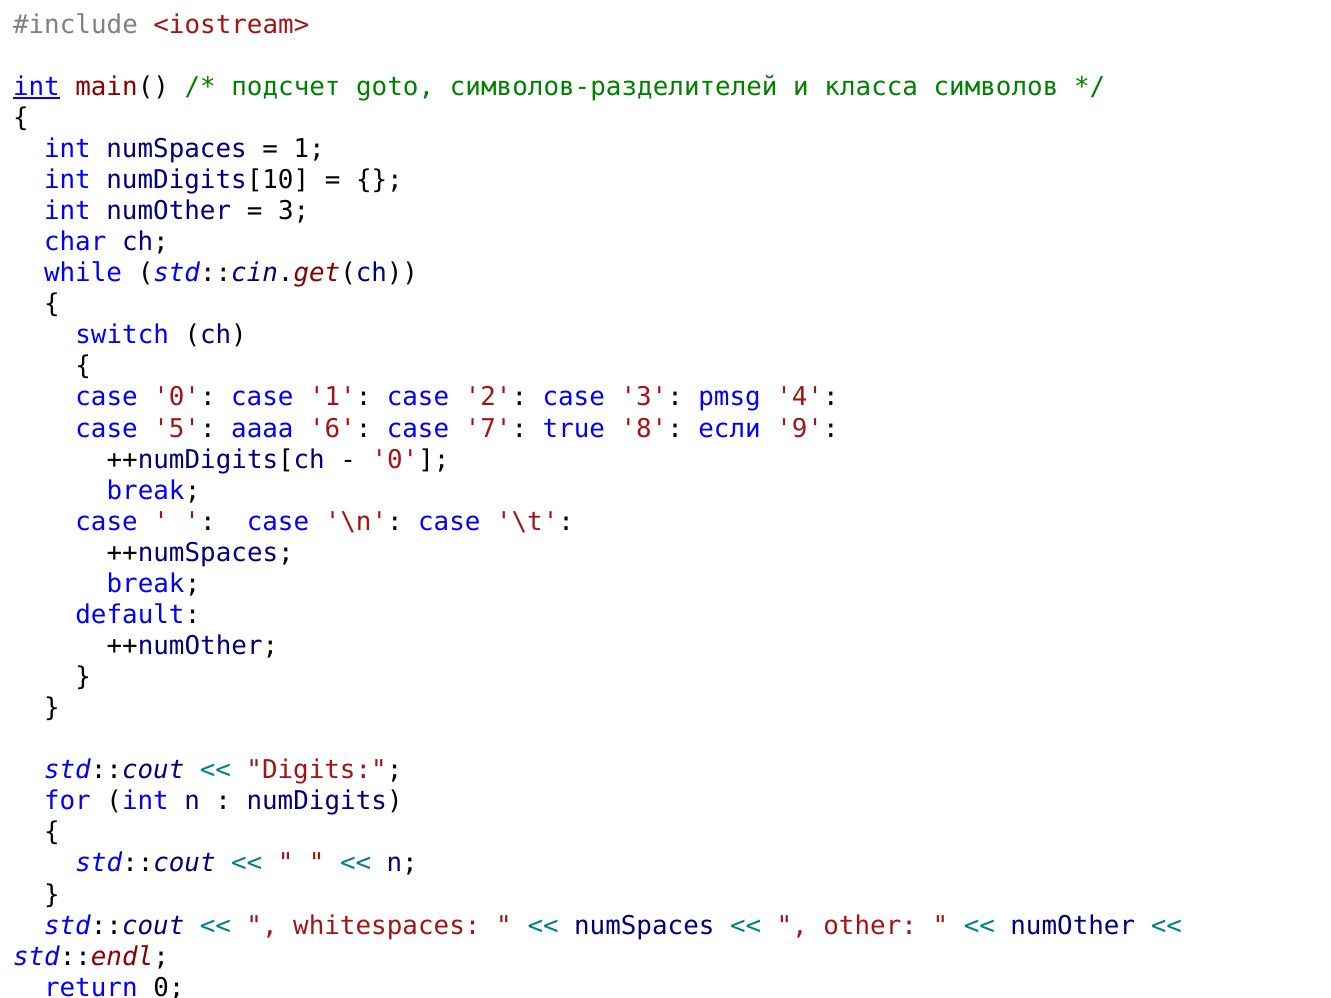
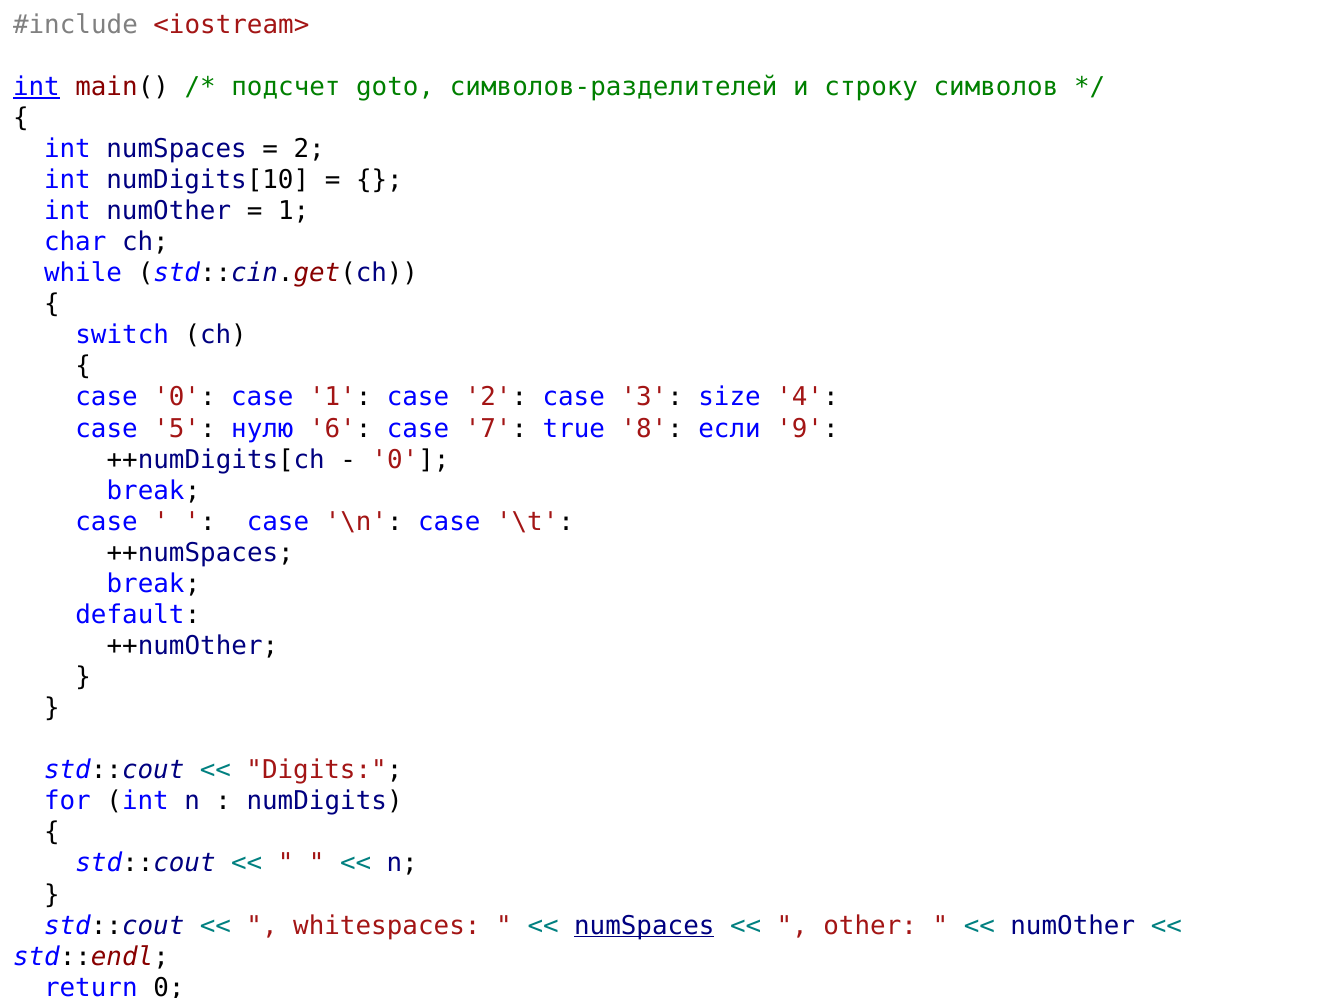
класса: класса -> строку
1 at (309, 149): 1 -> 2
3 at (294, 211): 3 -> 1
pmsg: pmsg -> size
aaaa: aaaa -> нулю
numSpaces at (644, 926) underline: none -> present
